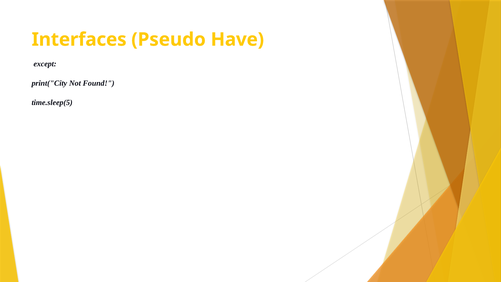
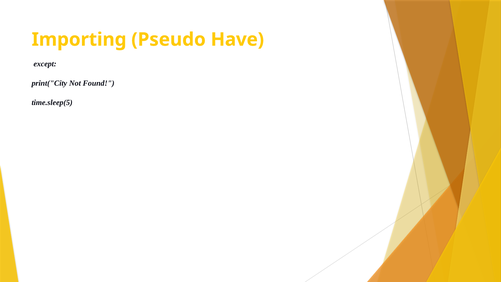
Interfaces: Interfaces -> Importing
